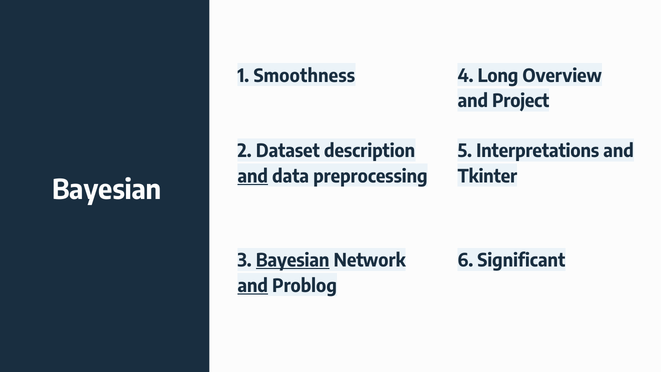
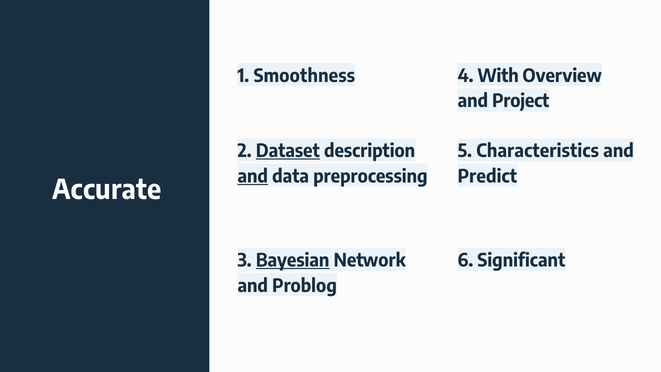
Long: Long -> With
Dataset underline: none -> present
Interpretations: Interpretations -> Characteristics
Tkinter: Tkinter -> Predict
Bayesian at (107, 190): Bayesian -> Accurate
and at (253, 286) underline: present -> none
